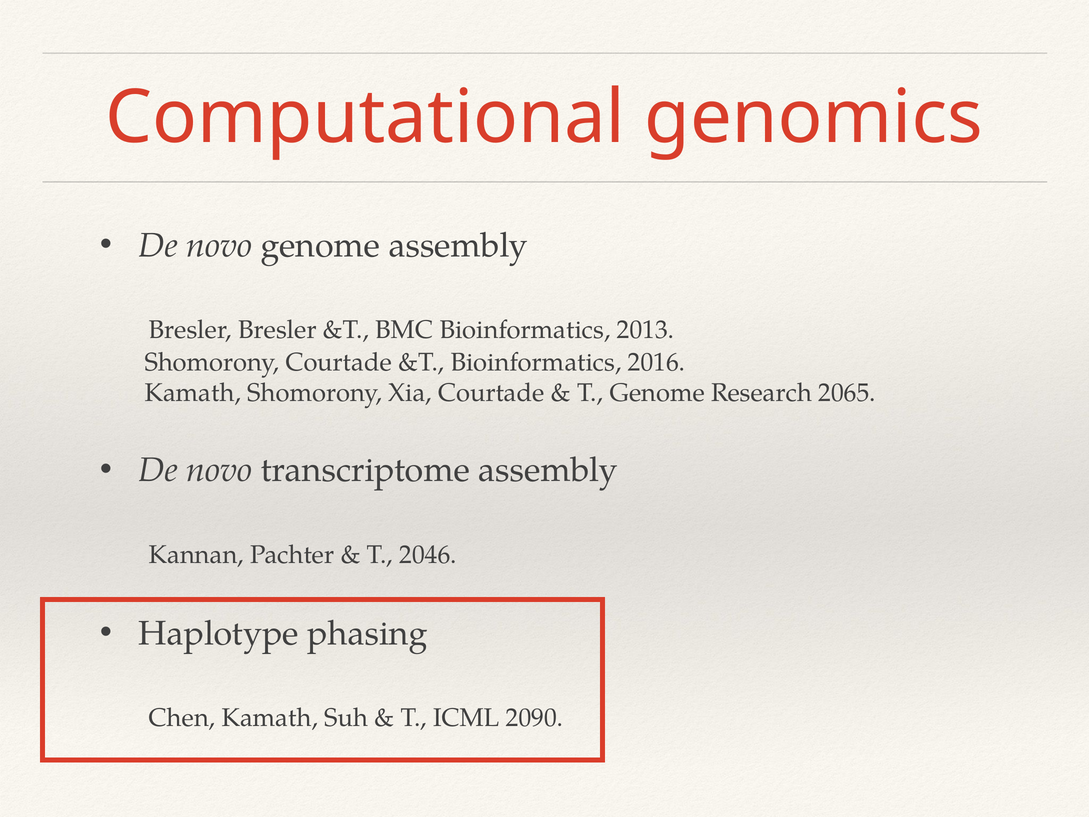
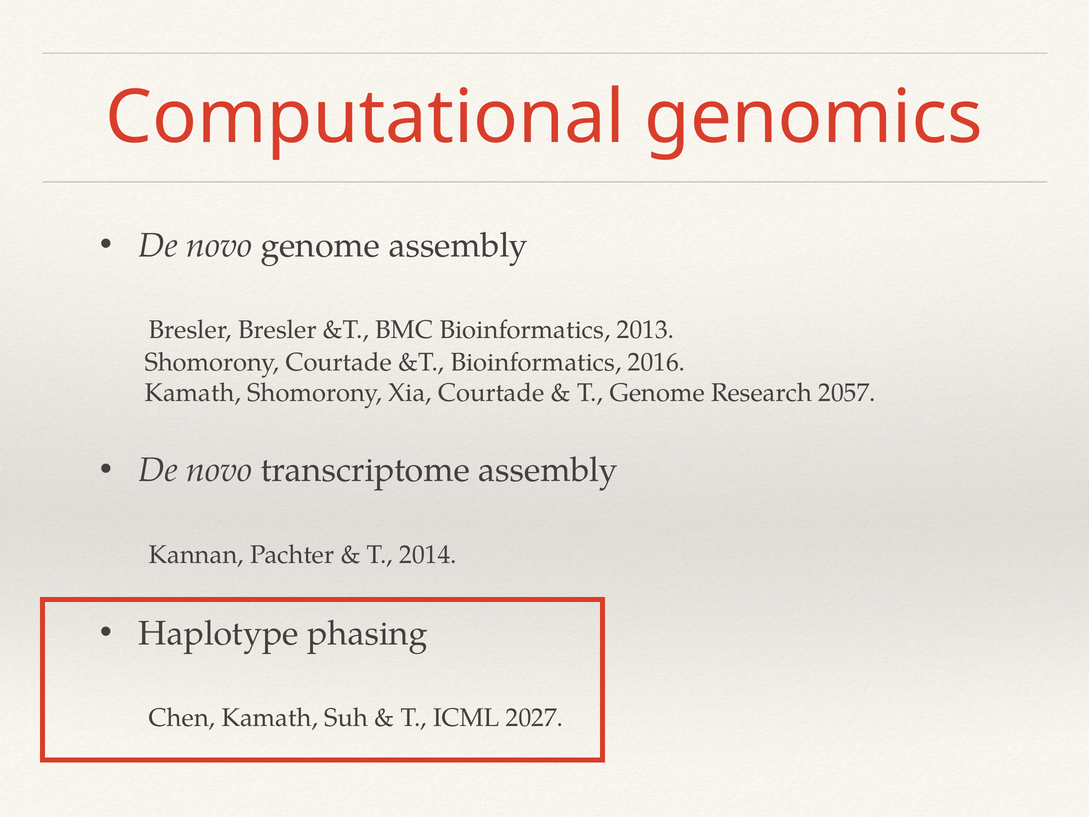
2065: 2065 -> 2057
2046: 2046 -> 2014
2090: 2090 -> 2027
